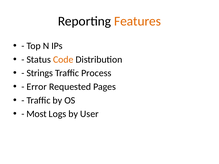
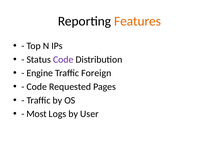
Code at (63, 60) colour: orange -> purple
Strings: Strings -> Engine
Process: Process -> Foreign
Error at (37, 87): Error -> Code
